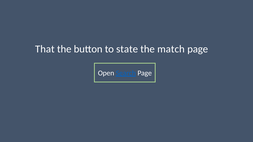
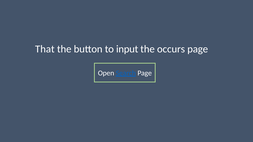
state: state -> input
match: match -> occurs
